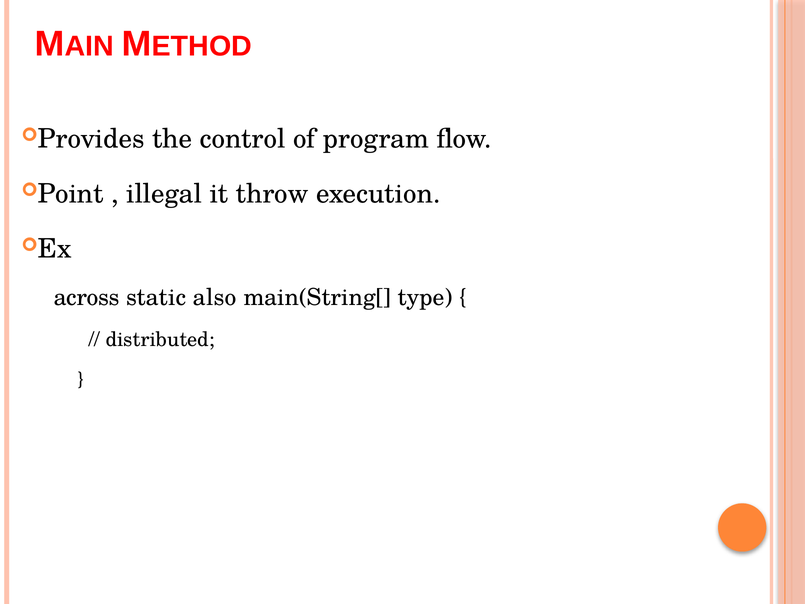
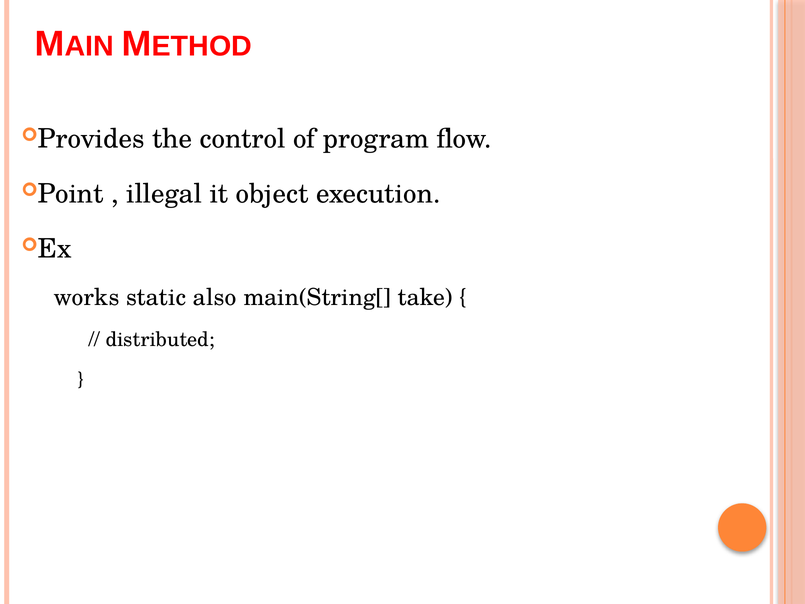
throw: throw -> object
across: across -> works
type: type -> take
